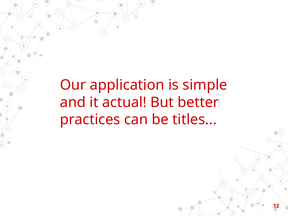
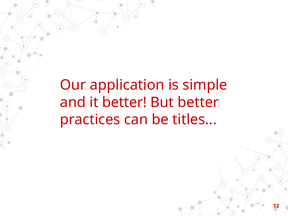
it actual: actual -> better
